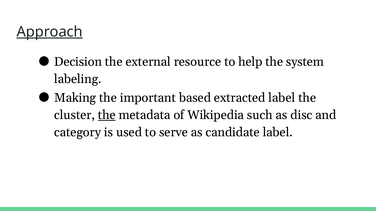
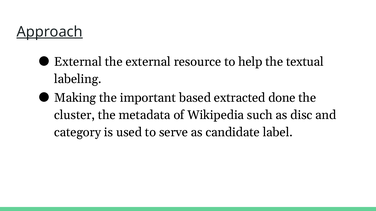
Decision at (78, 62): Decision -> External
system: system -> textual
extracted label: label -> done
the at (107, 115) underline: present -> none
